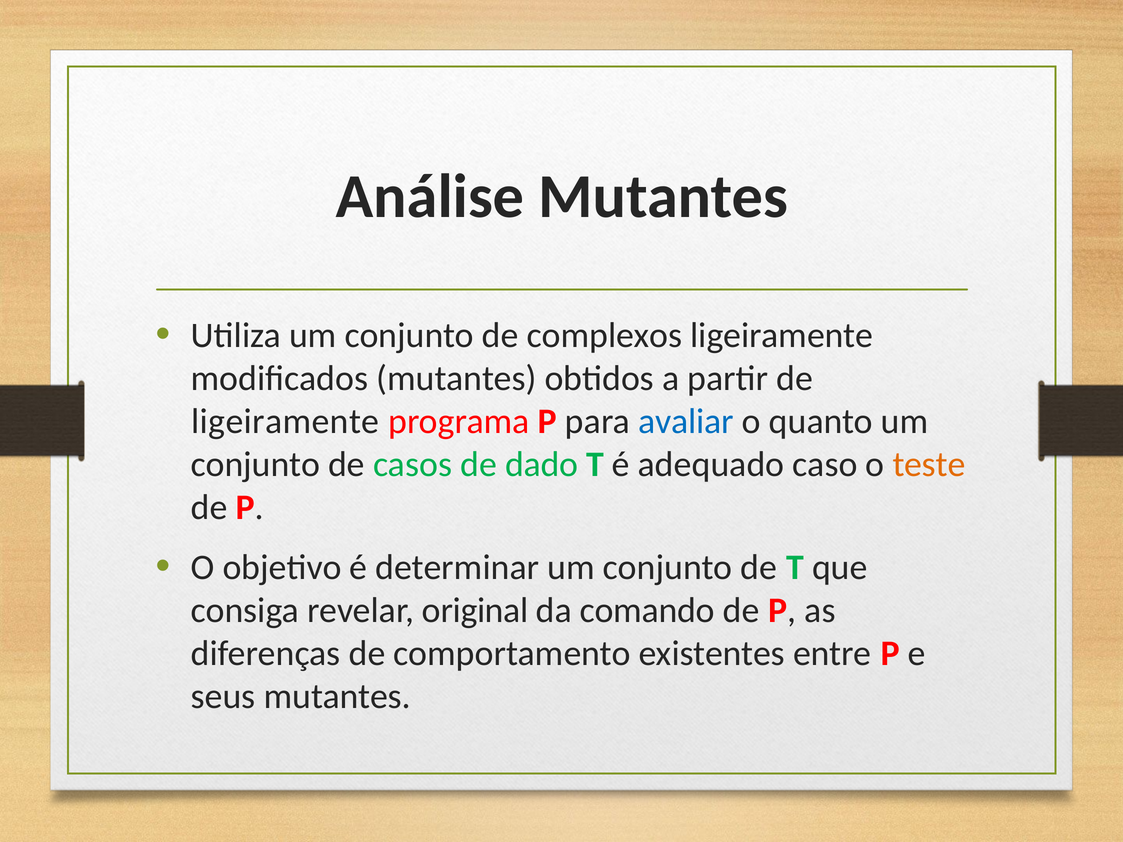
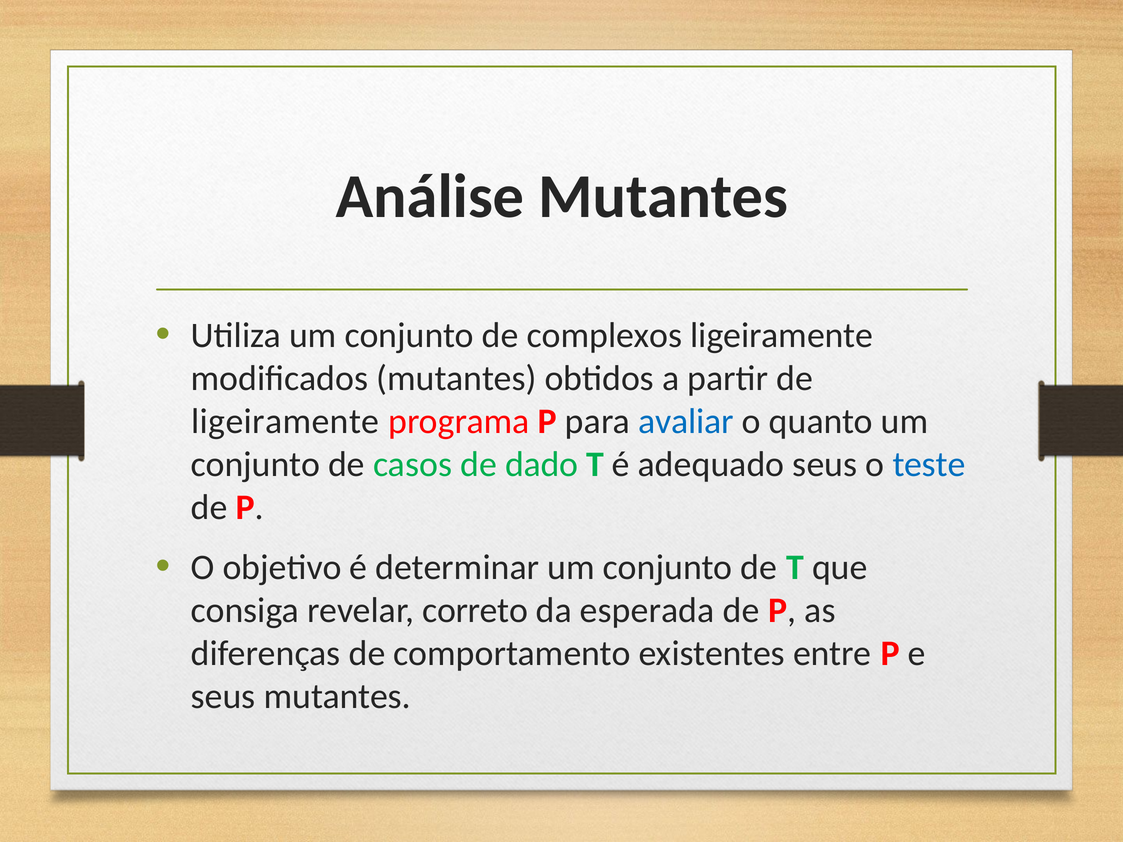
adequado caso: caso -> seus
teste colour: orange -> blue
original: original -> correto
comando: comando -> esperada
